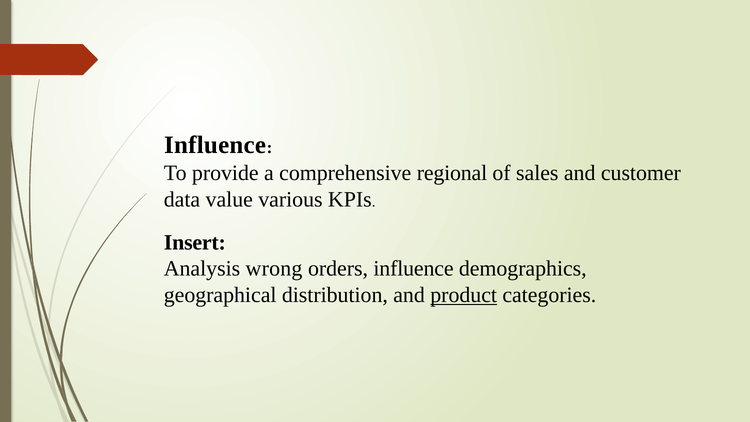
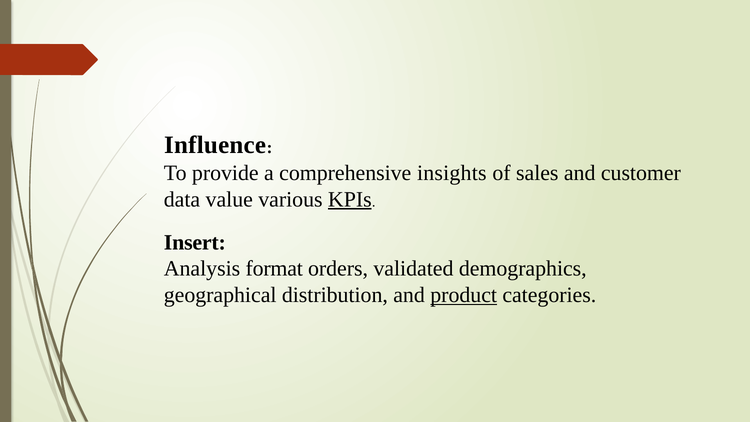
regional: regional -> insights
KPIs underline: none -> present
wrong: wrong -> format
orders influence: influence -> validated
